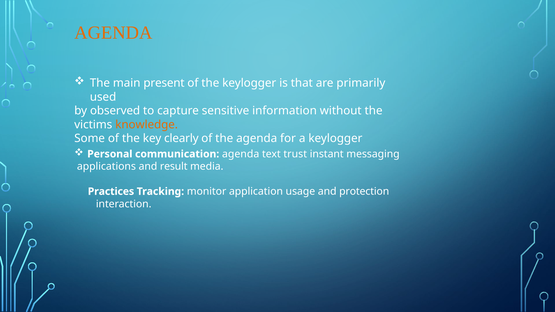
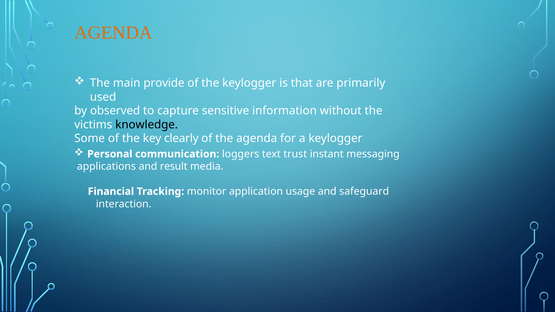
present: present -> provide
knowledge colour: orange -> black
communication agenda: agenda -> loggers
Practices: Practices -> Financial
protection: protection -> safeguard
